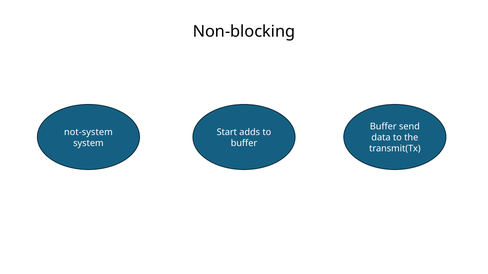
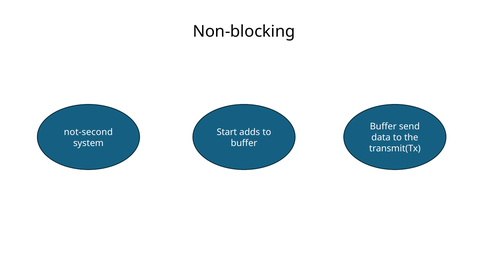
not-system: not-system -> not-second
